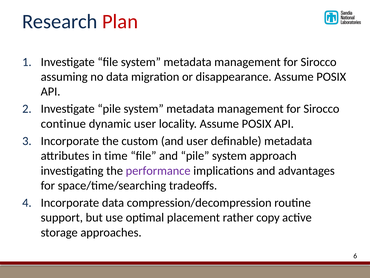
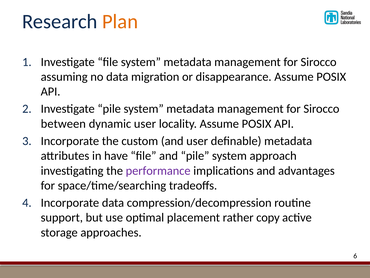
Plan colour: red -> orange
continue: continue -> between
time: time -> have
